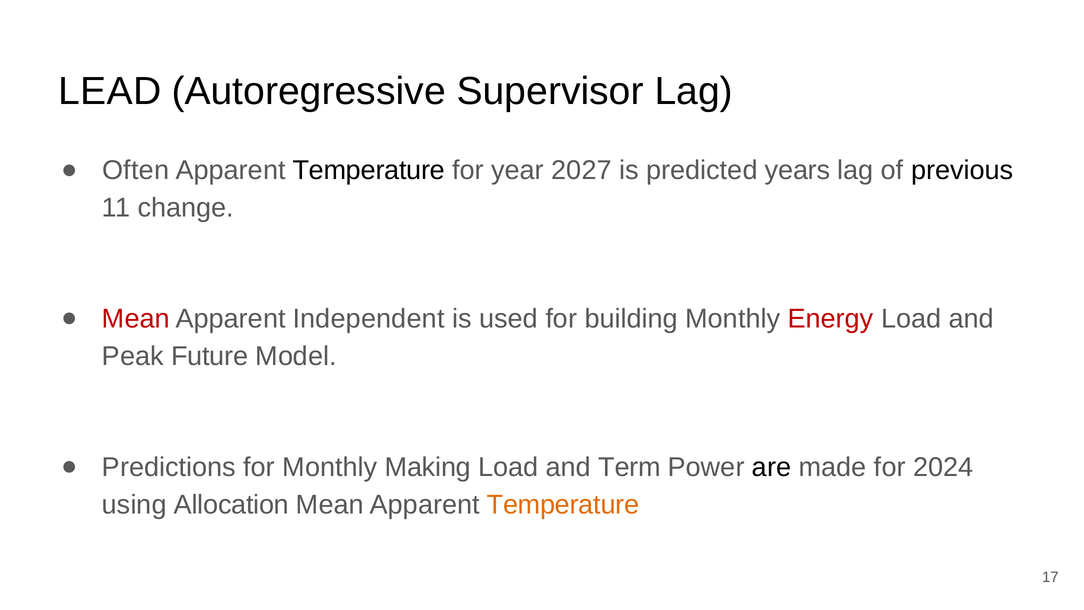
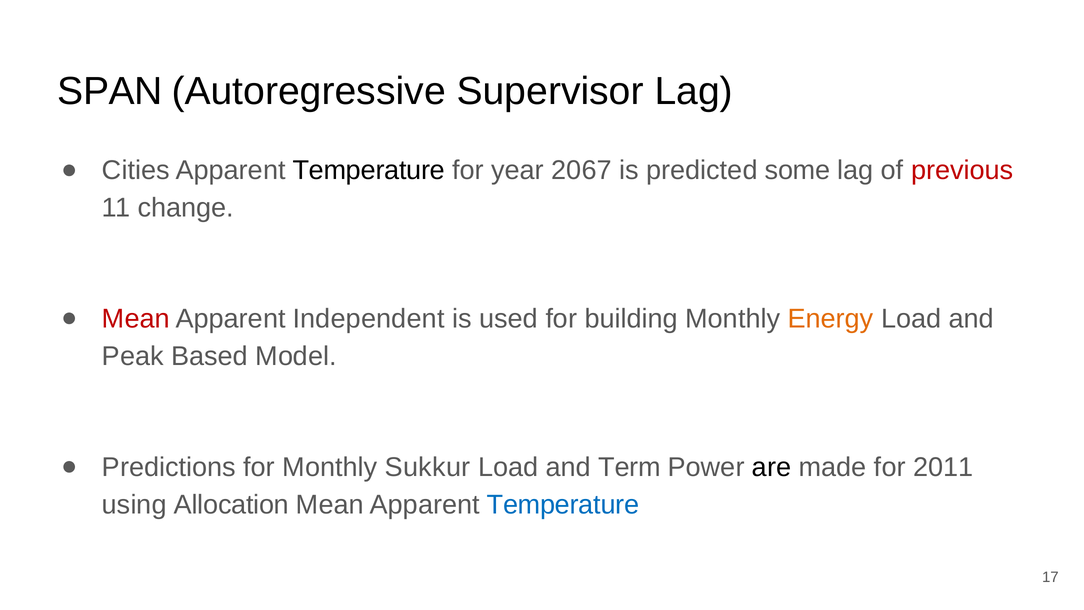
LEAD: LEAD -> SPAN
Often: Often -> Cities
2027: 2027 -> 2067
years: years -> some
previous colour: black -> red
Energy colour: red -> orange
Future: Future -> Based
Making: Making -> Sukkur
2024: 2024 -> 2011
Temperature at (563, 504) colour: orange -> blue
